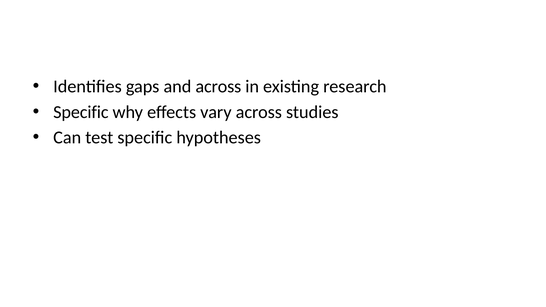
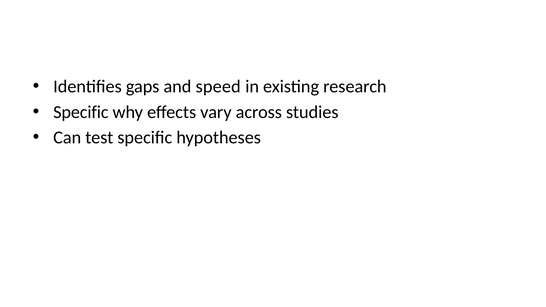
and across: across -> speed
